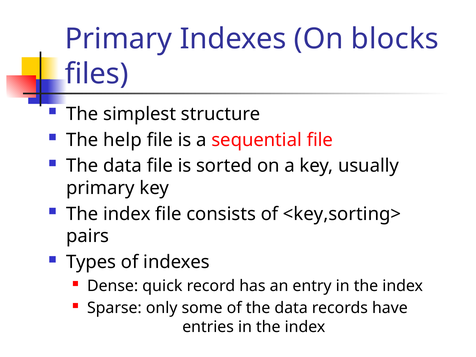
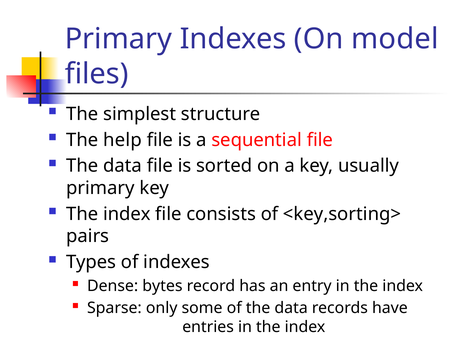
blocks: blocks -> model
quick: quick -> bytes
